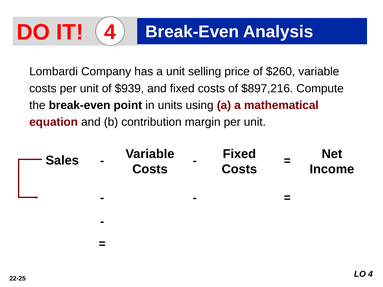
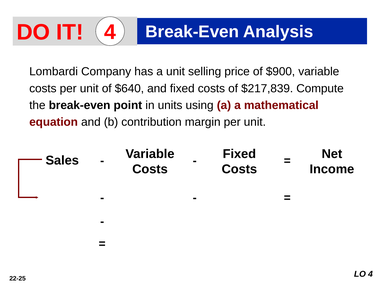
$260: $260 -> $900
$939: $939 -> $640
$897,216: $897,216 -> $217,839
